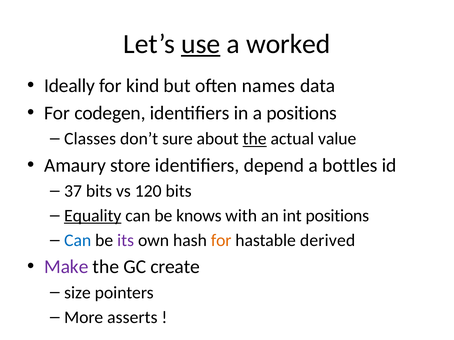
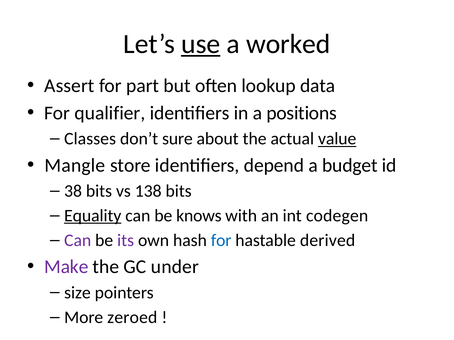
Ideally: Ideally -> Assert
kind: kind -> part
names: names -> lookup
codegen: codegen -> qualifier
the at (255, 139) underline: present -> none
value underline: none -> present
Amaury: Amaury -> Mangle
bottles: bottles -> budget
37: 37 -> 38
120: 120 -> 138
int positions: positions -> codegen
Can at (78, 241) colour: blue -> purple
for at (221, 241) colour: orange -> blue
create: create -> under
asserts: asserts -> zeroed
